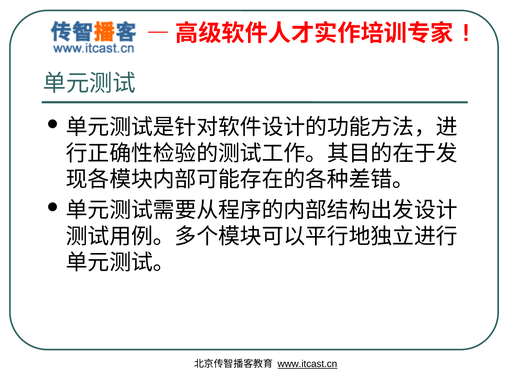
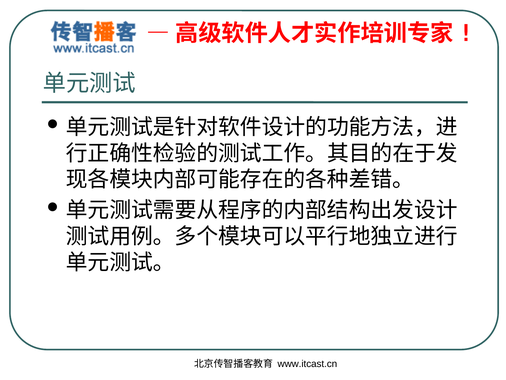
www.itcast.cn underline: present -> none
